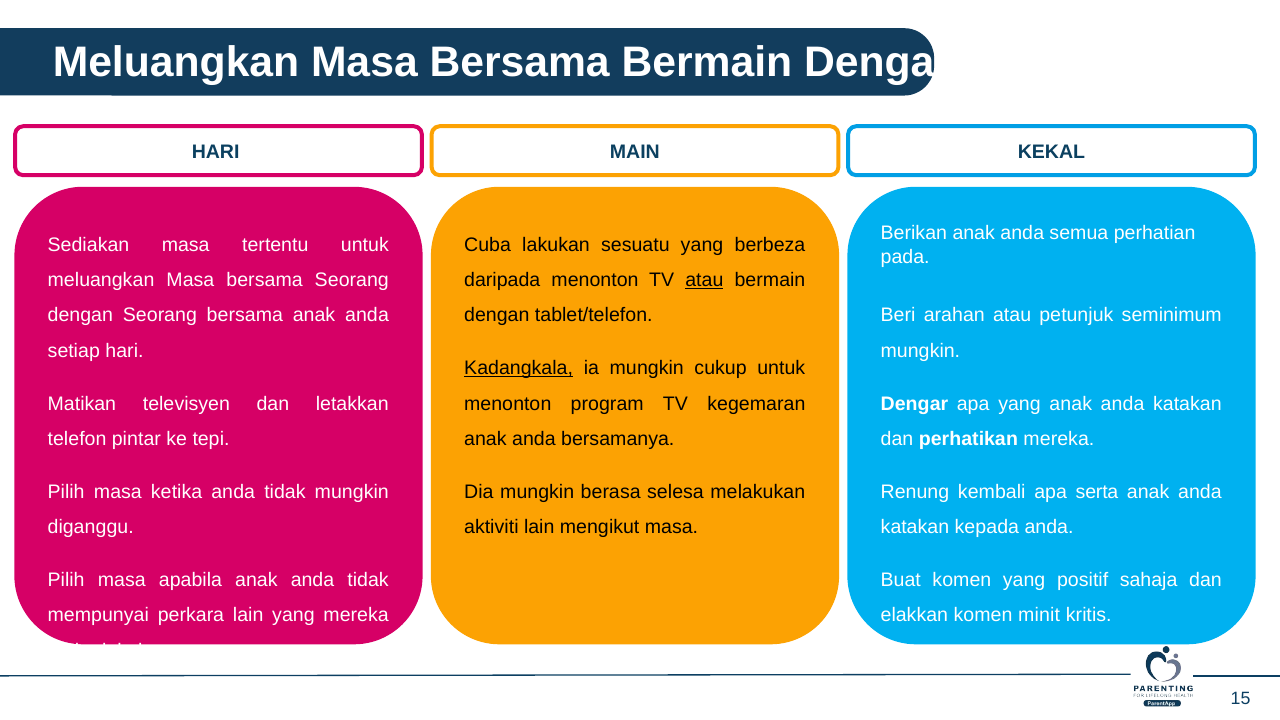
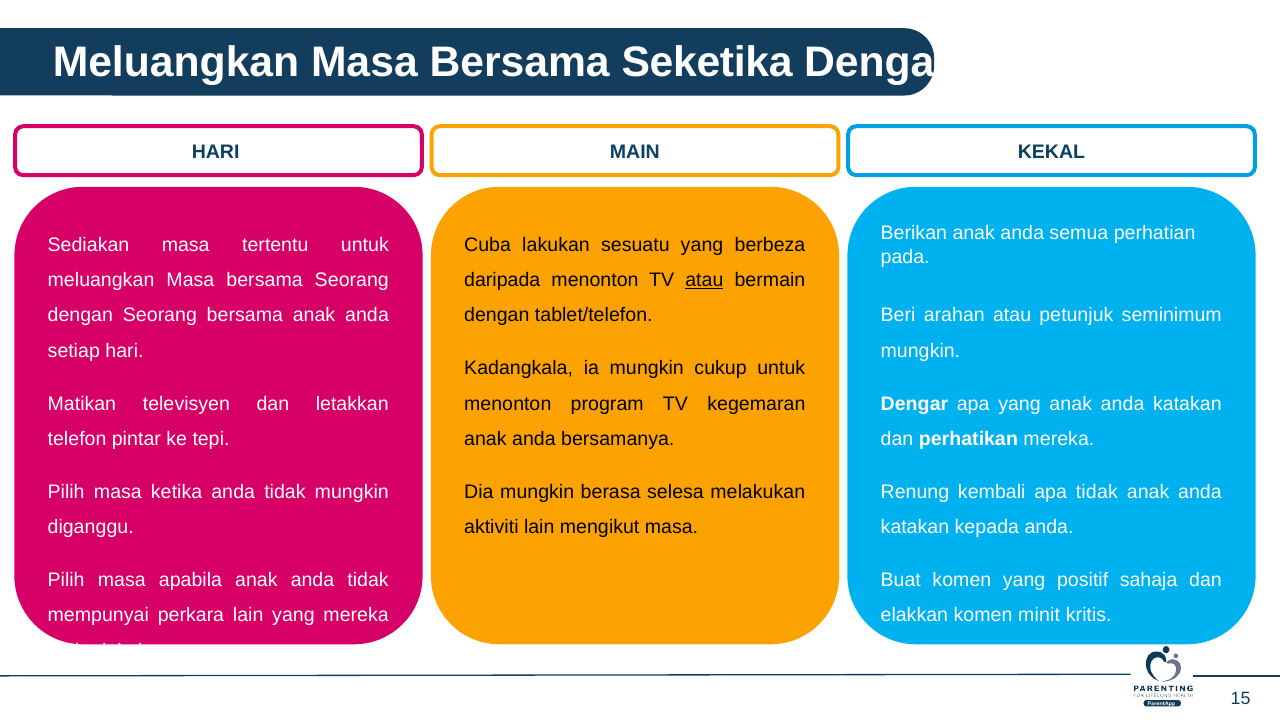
Bersama Bermain: Bermain -> Seketika
Kadangkala underline: present -> none
apa serta: serta -> tidak
